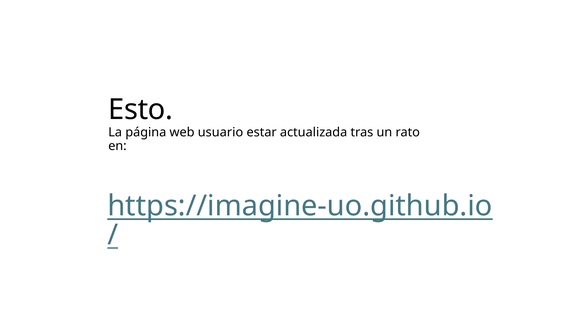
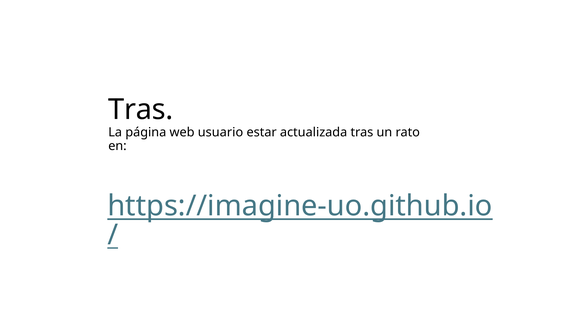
Esto at (141, 110): Esto -> Tras
